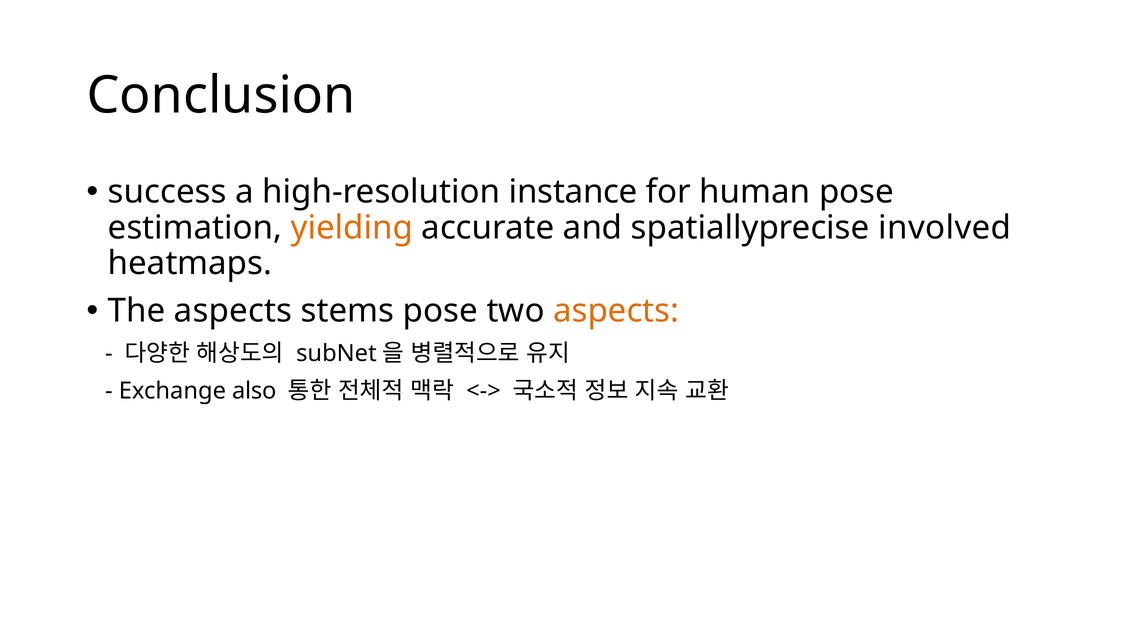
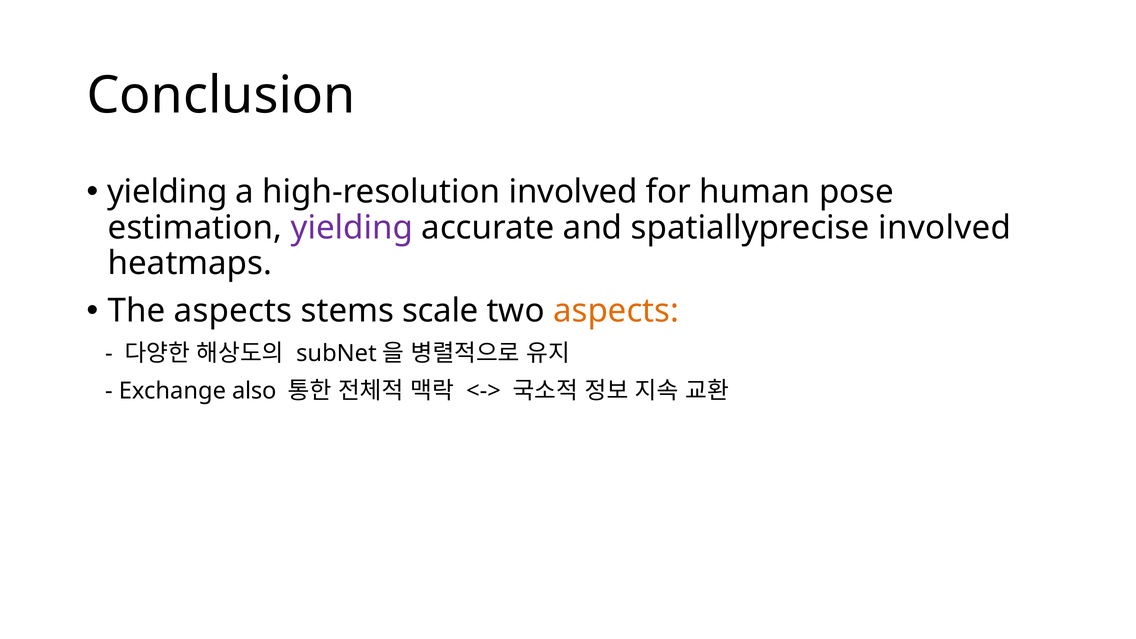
success at (167, 192): success -> yielding
high-resolution instance: instance -> involved
yielding at (352, 228) colour: orange -> purple
stems pose: pose -> scale
